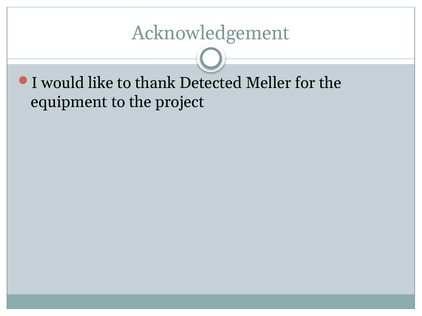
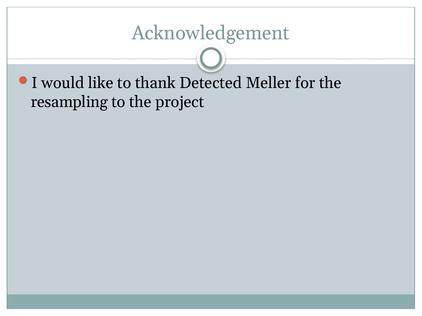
equipment: equipment -> resampling
